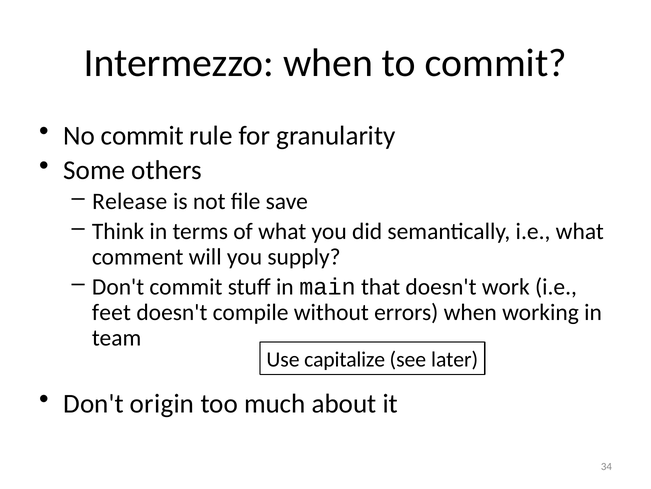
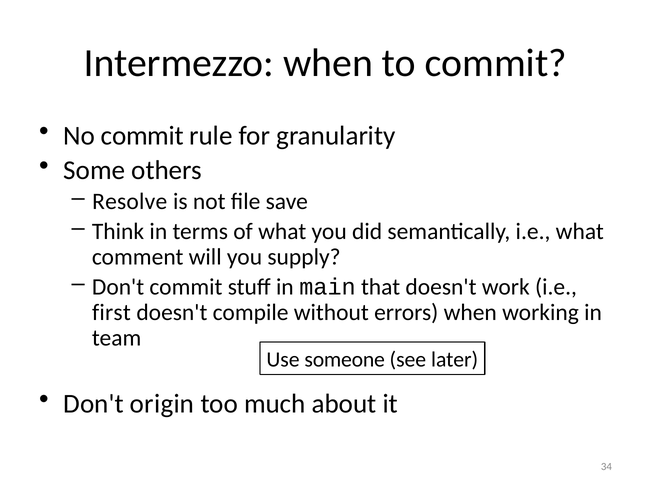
Release: Release -> Resolve
feet: feet -> first
capitalize: capitalize -> someone
